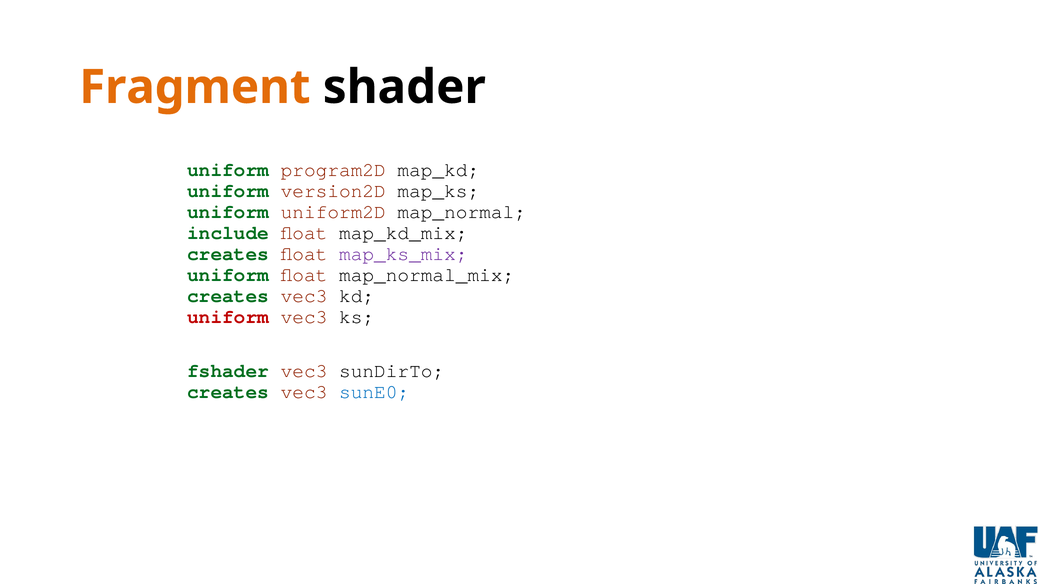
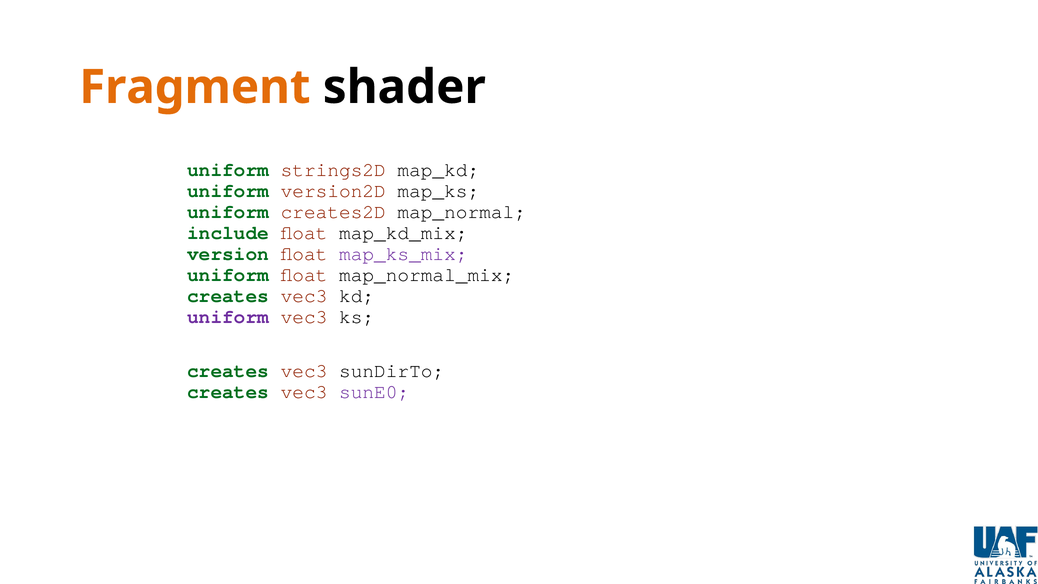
program2D: program2D -> strings2D
uniform2D: uniform2D -> creates2D
creates at (228, 254): creates -> version
uniform at (228, 317) colour: red -> purple
fshader at (228, 371): fshader -> creates
sunE0 colour: blue -> purple
